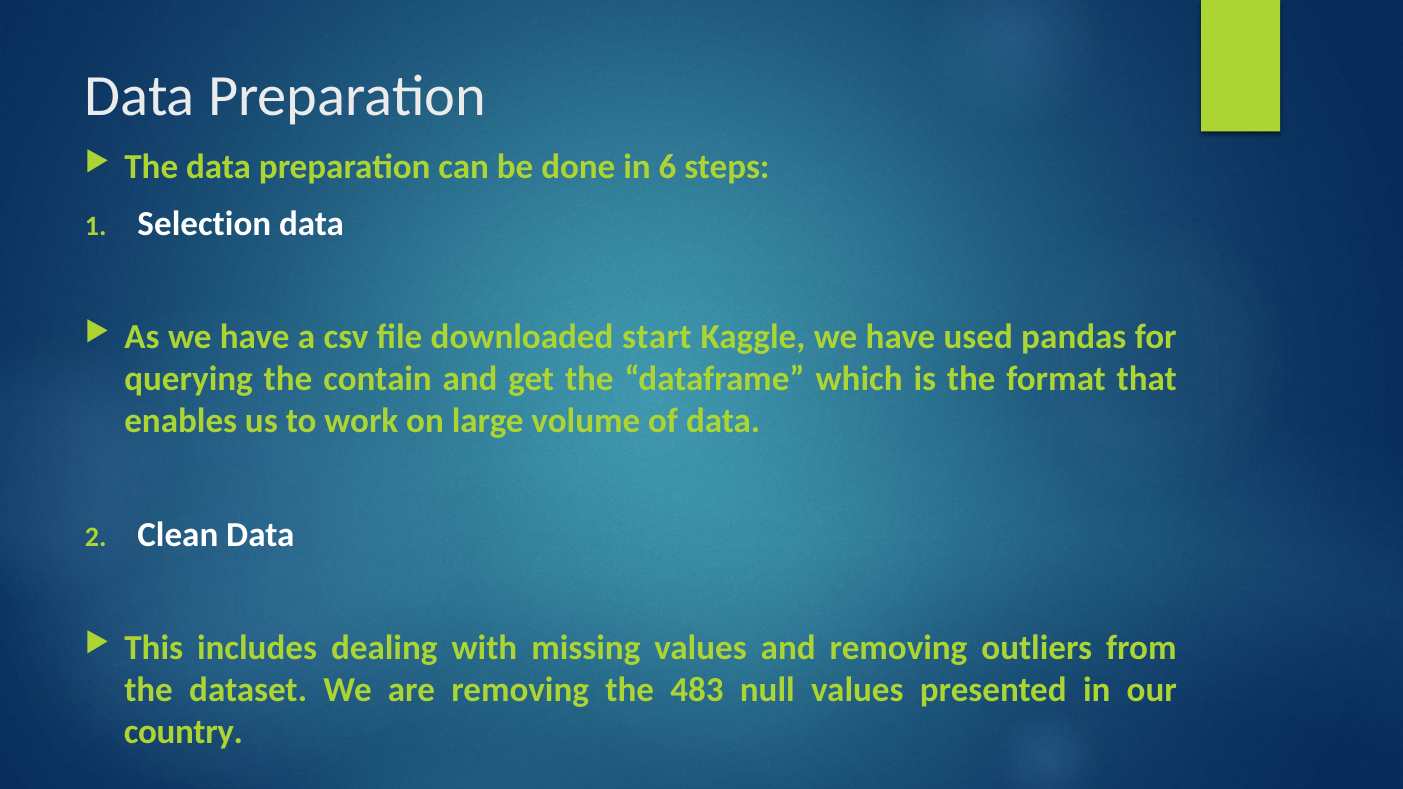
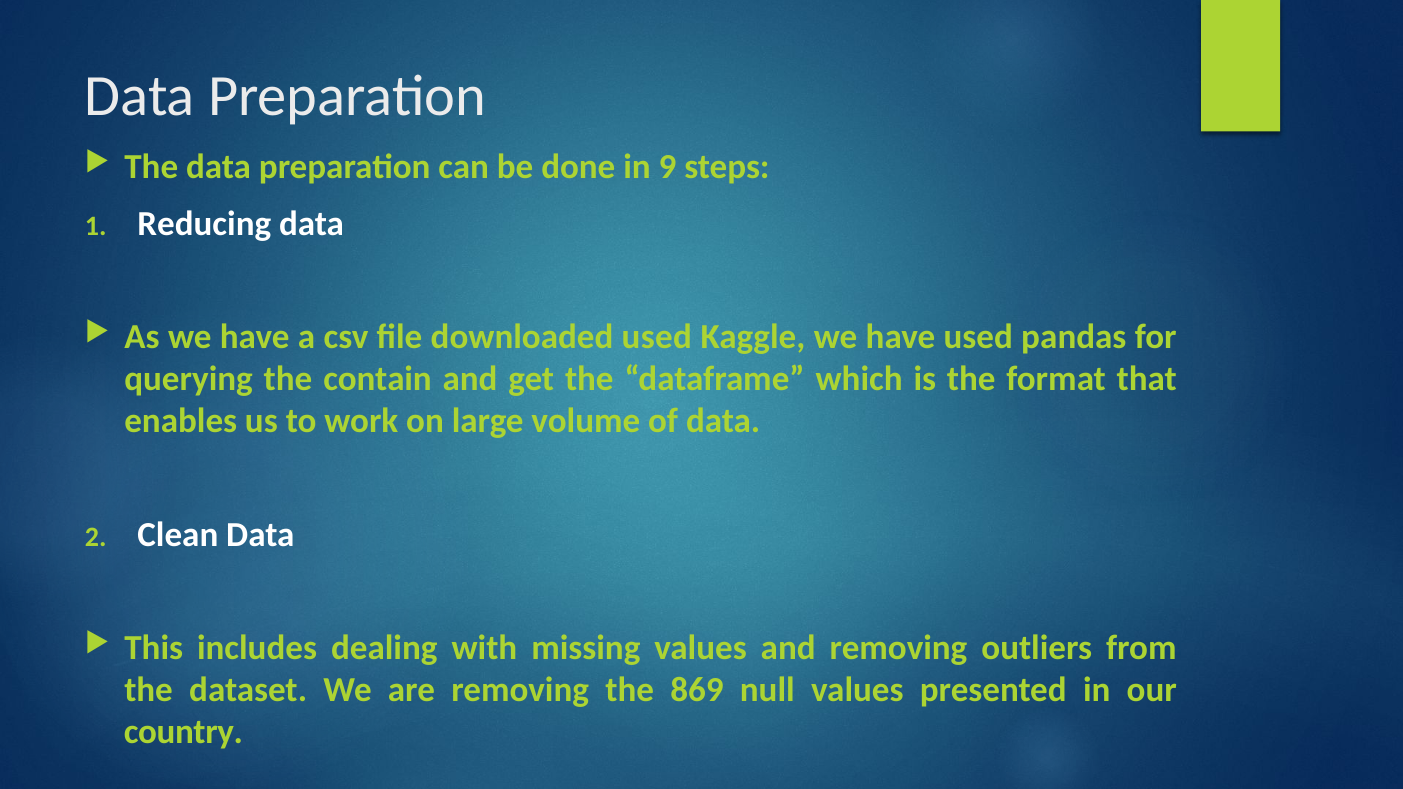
6: 6 -> 9
Selection: Selection -> Reducing
downloaded start: start -> used
483: 483 -> 869
